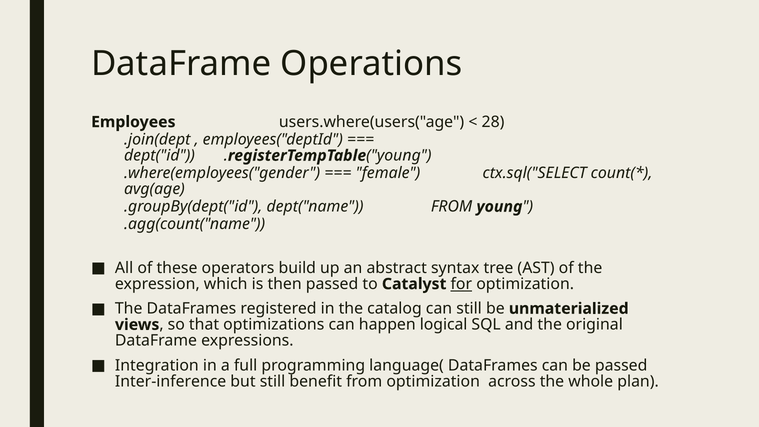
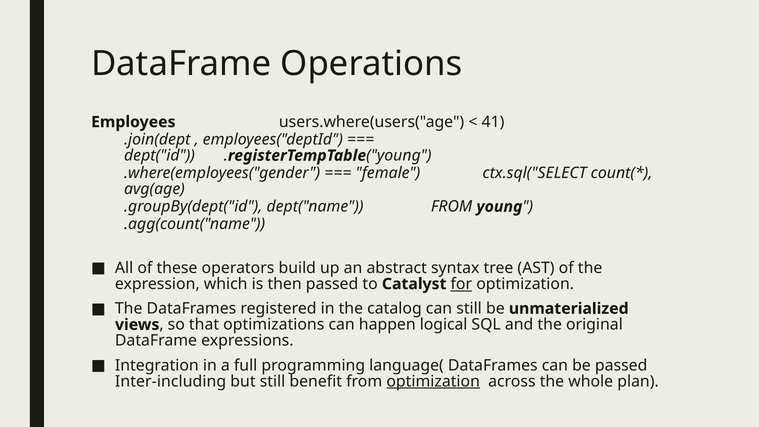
28: 28 -> 41
Inter-inference: Inter-inference -> Inter-including
optimization at (433, 381) underline: none -> present
